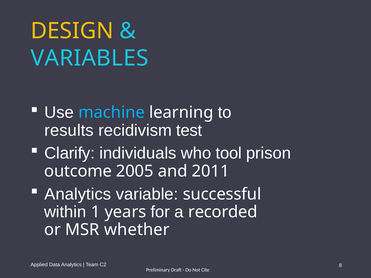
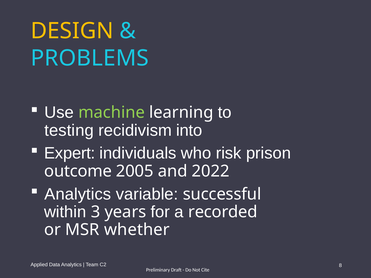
VARIABLES: VARIABLES -> PROBLEMS
machine colour: light blue -> light green
results: results -> testing
test: test -> into
Clarify: Clarify -> Expert
tool: tool -> risk
2011: 2011 -> 2022
1: 1 -> 3
